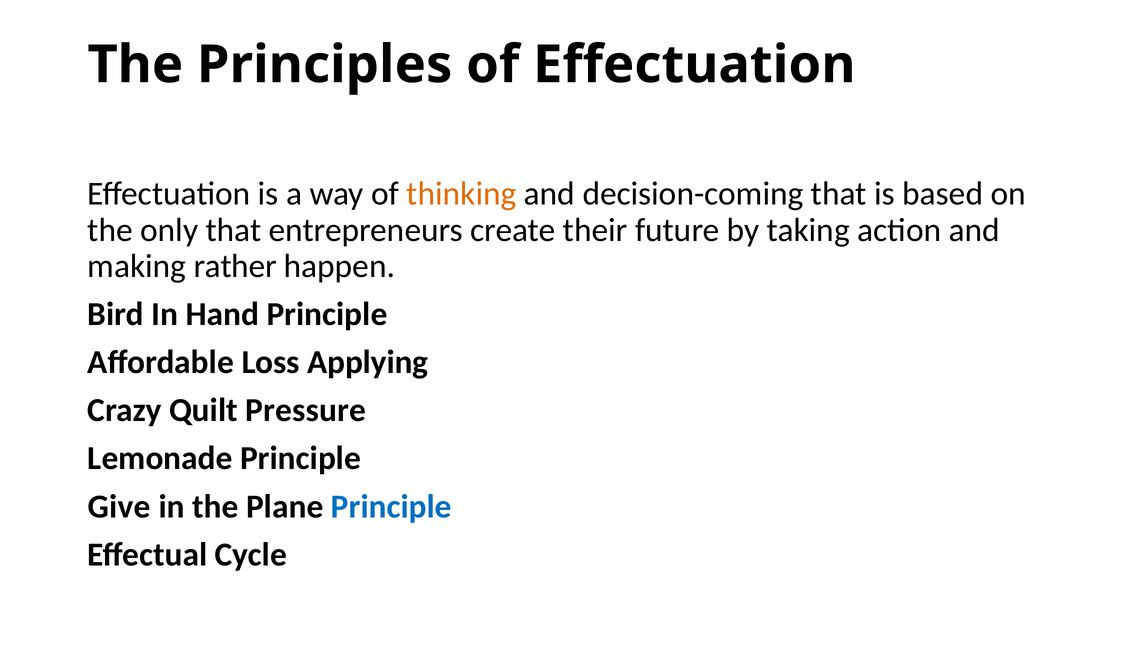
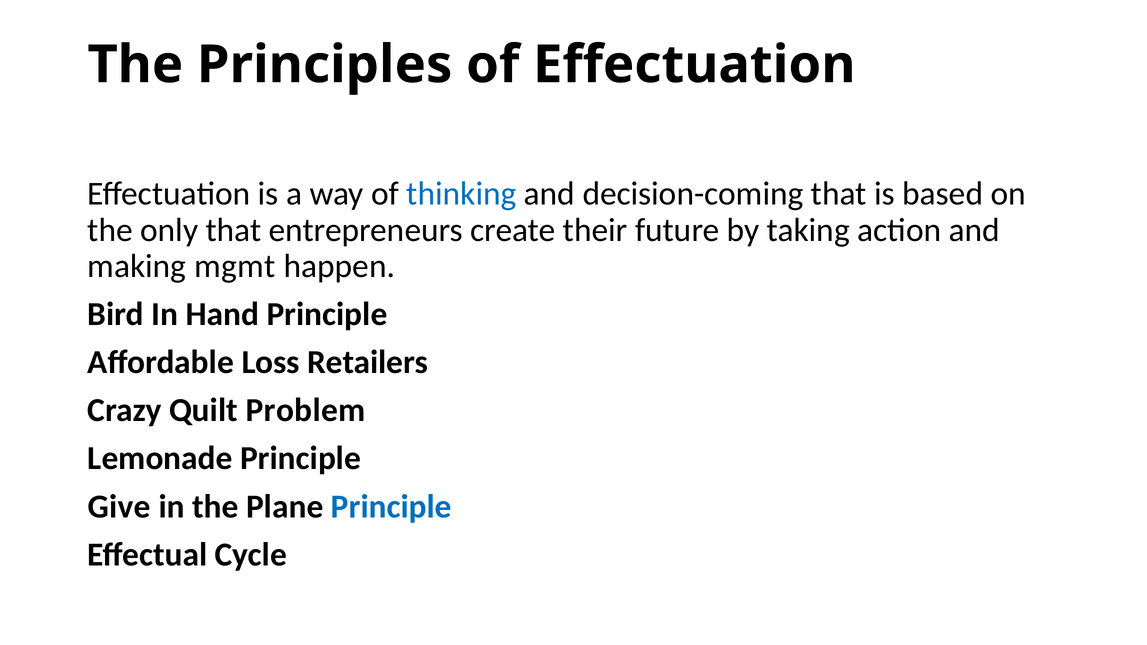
thinking colour: orange -> blue
rather: rather -> mgmt
Applying: Applying -> Retailers
Pressure: Pressure -> Problem
